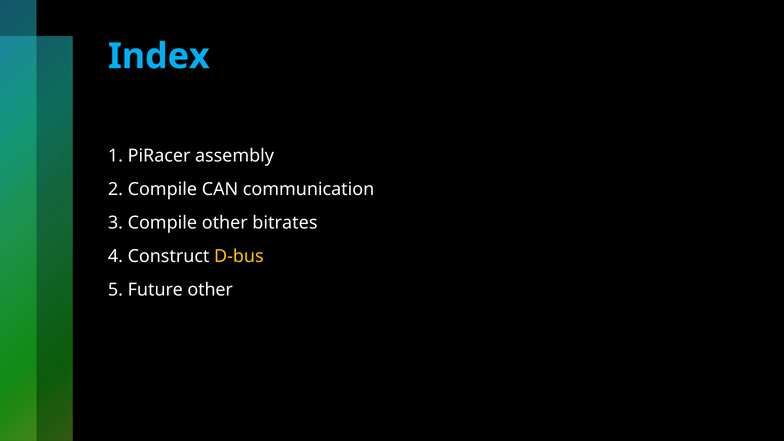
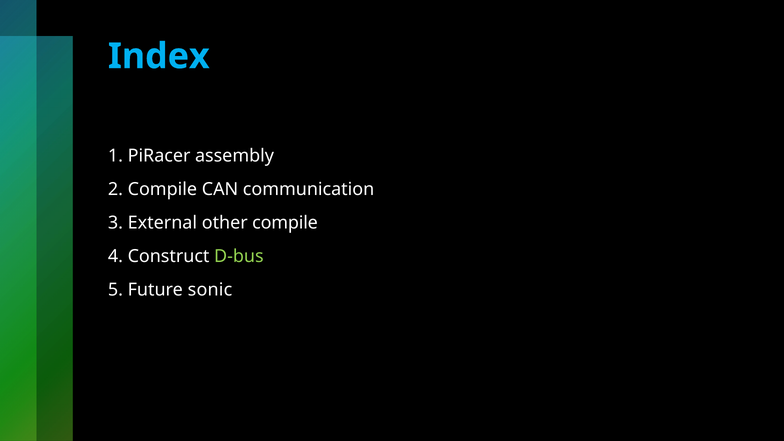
3 Compile: Compile -> External
other bitrates: bitrates -> compile
D-bus colour: yellow -> light green
Future other: other -> sonic
